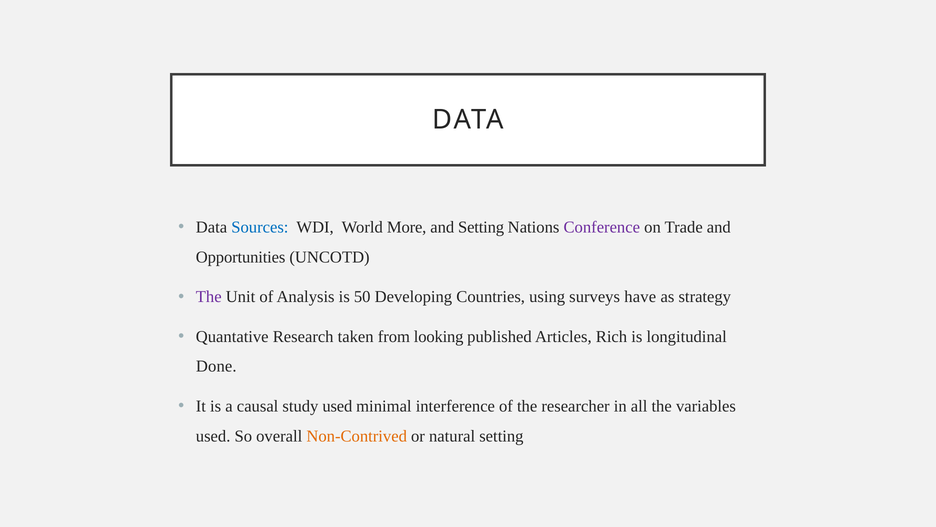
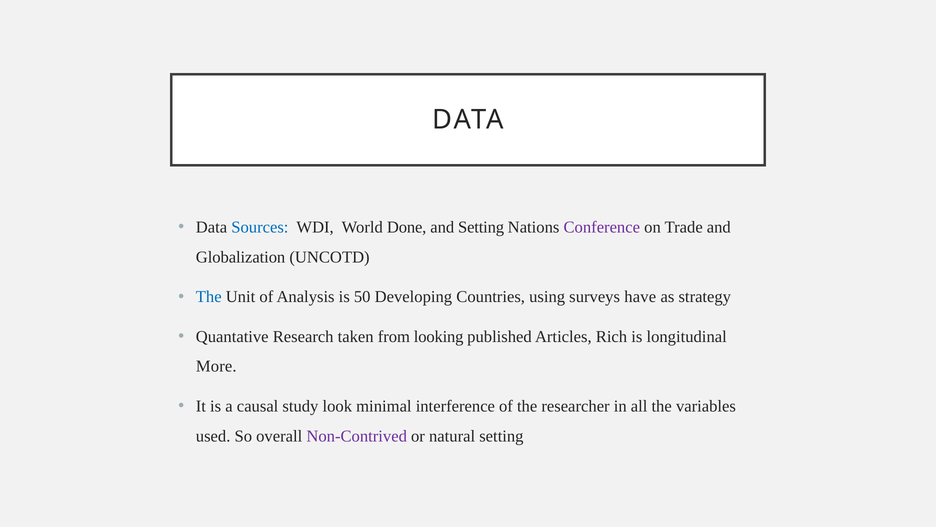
More: More -> Done
Opportunities: Opportunities -> Globalization
The at (209, 297) colour: purple -> blue
Done: Done -> More
study used: used -> look
Non-Contrived colour: orange -> purple
